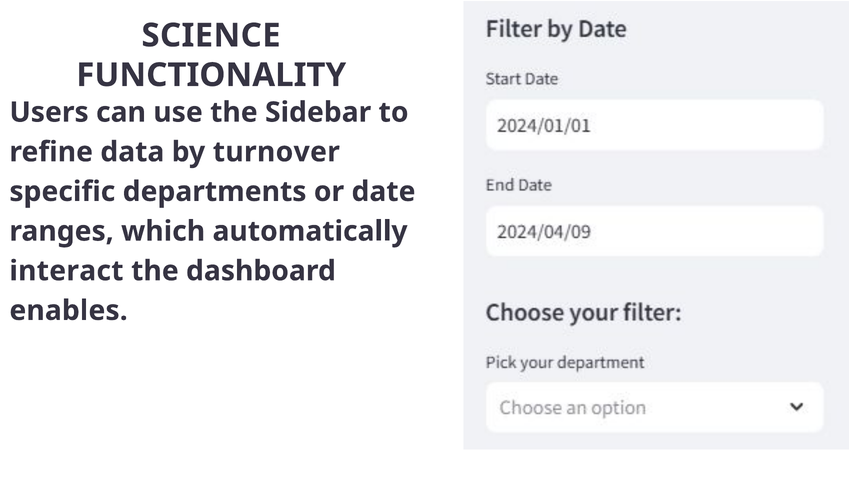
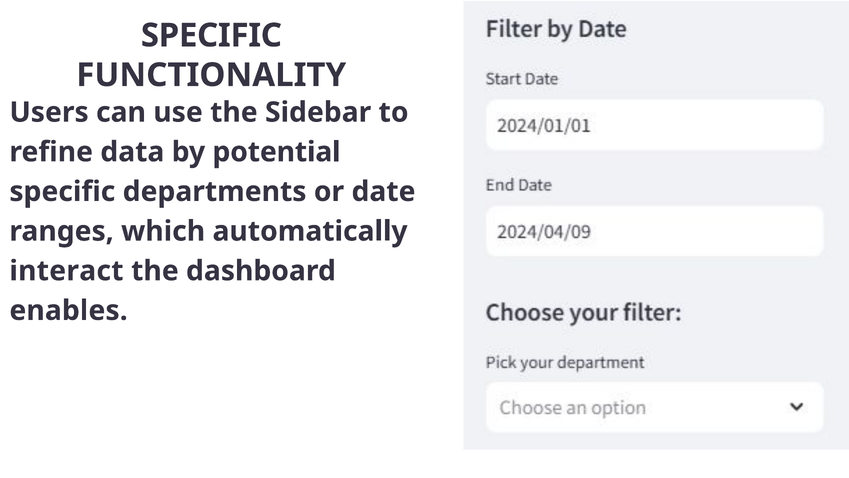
SCIENCE at (211, 35): SCIENCE -> SPECIFIC
turnover: turnover -> potential
